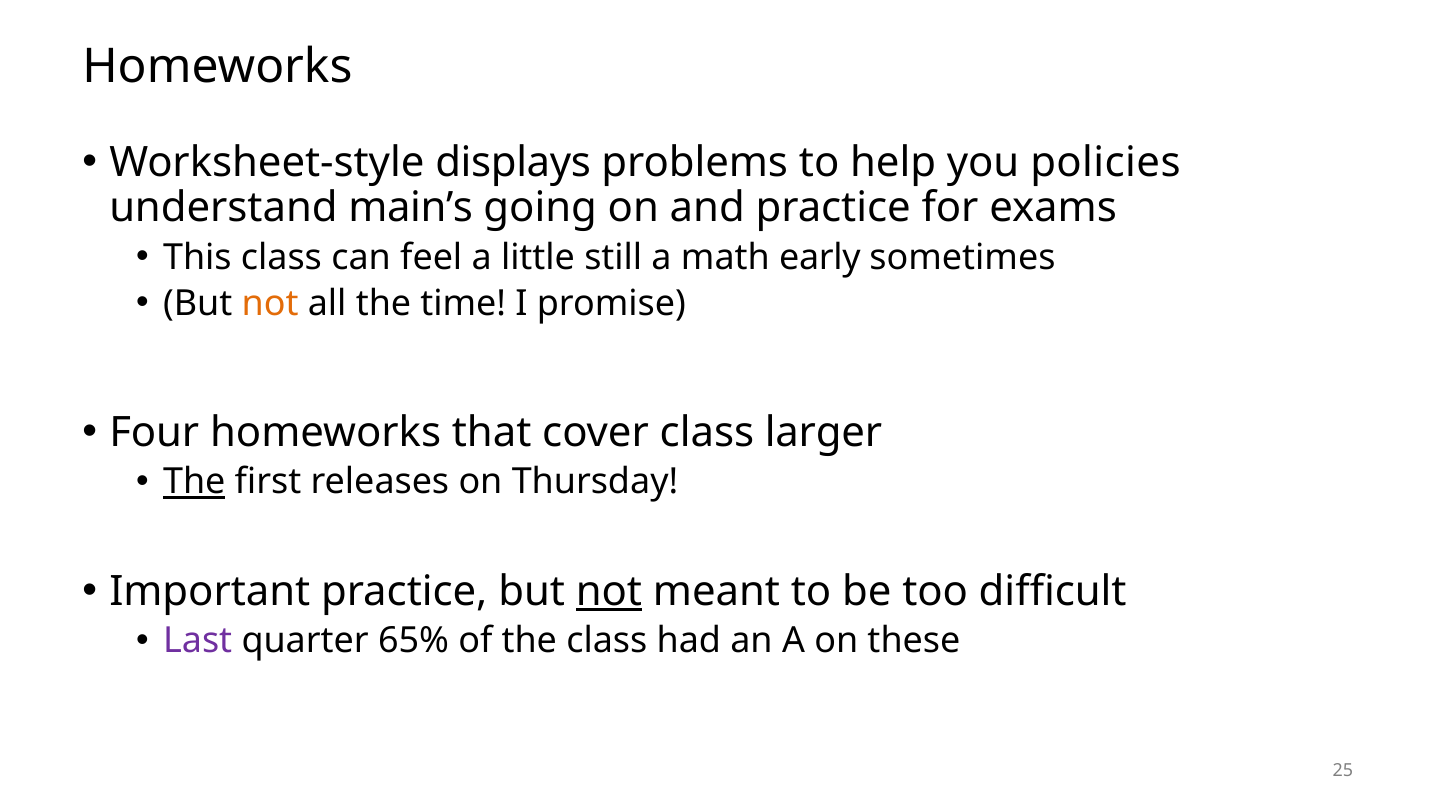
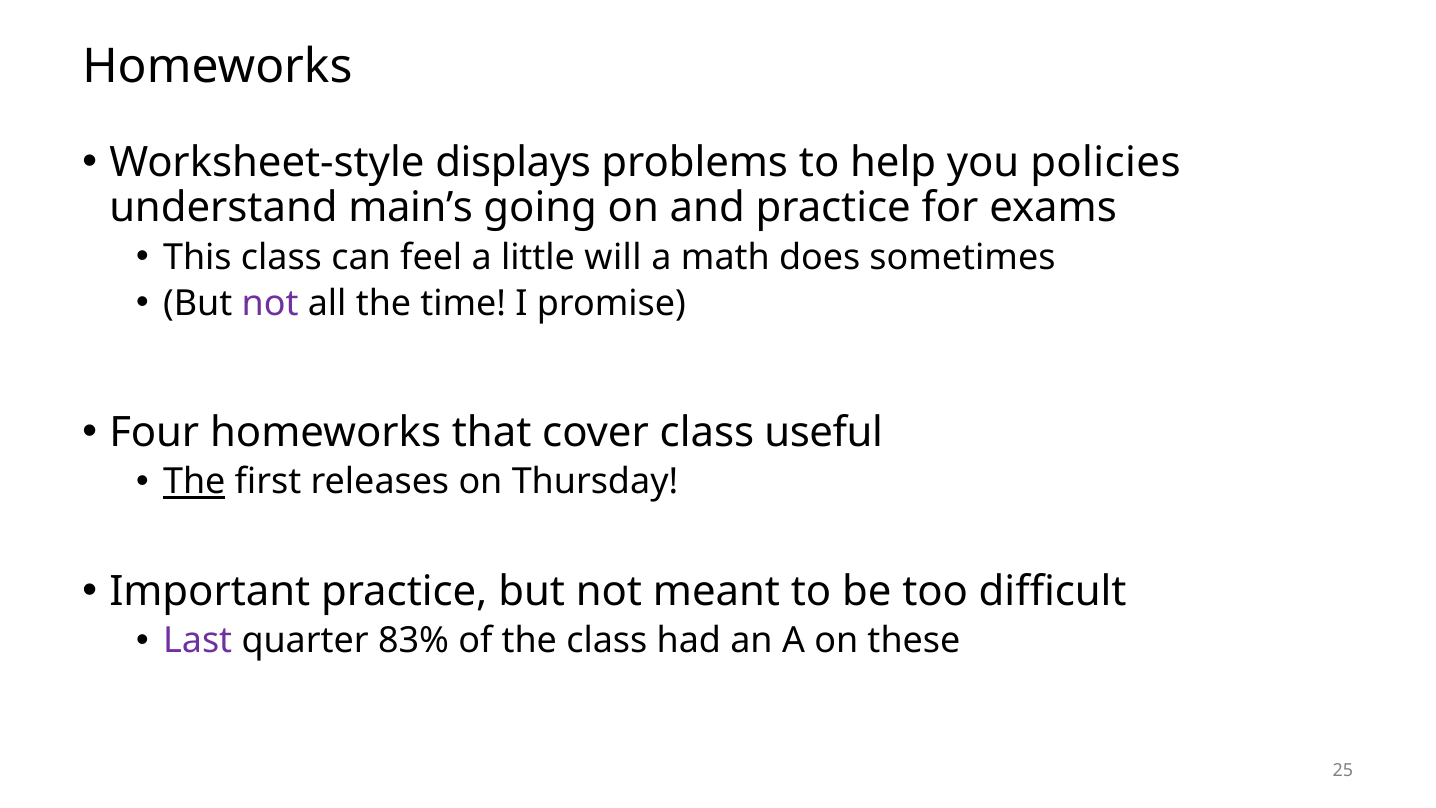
still: still -> will
early: early -> does
not at (270, 303) colour: orange -> purple
larger: larger -> useful
not at (609, 591) underline: present -> none
65%: 65% -> 83%
